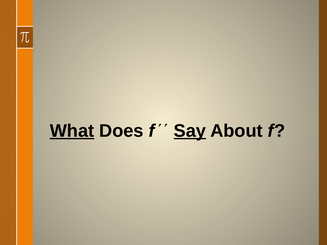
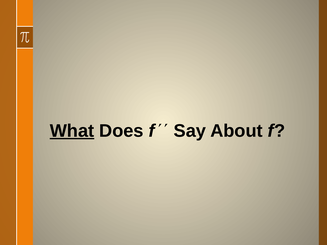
Say underline: present -> none
